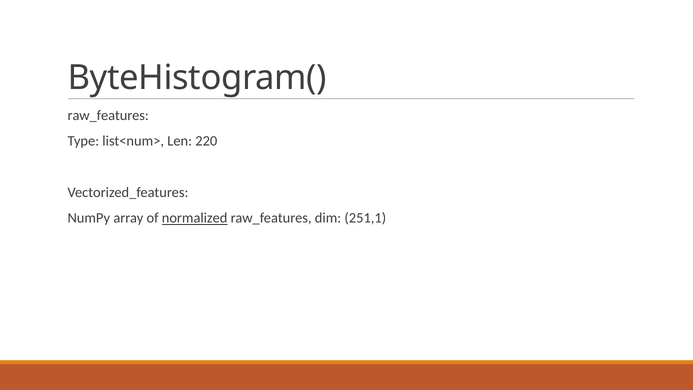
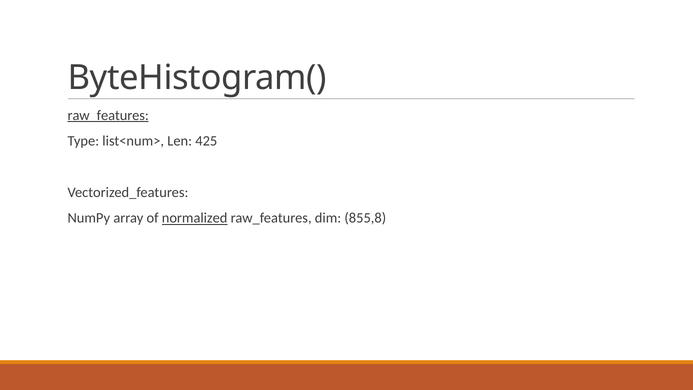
raw_features at (108, 115) underline: none -> present
220: 220 -> 425
251,1: 251,1 -> 855,8
